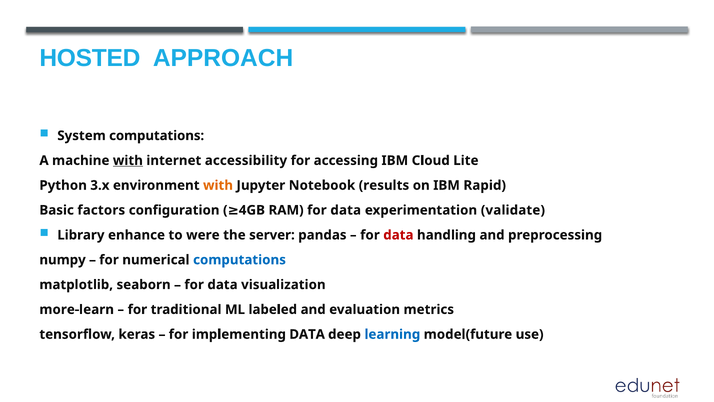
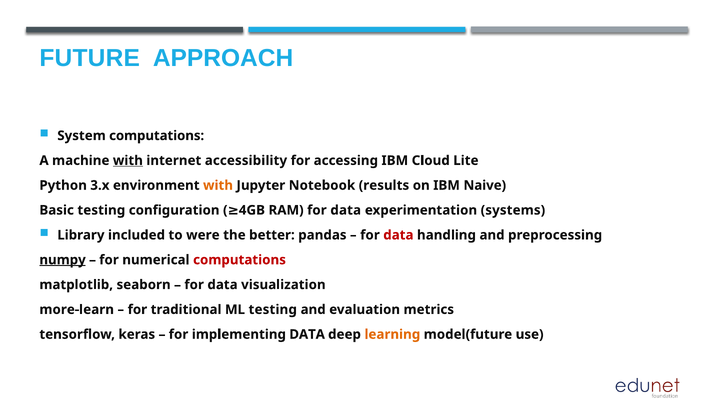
HOSTED: HOSTED -> FUTURE
Rapid: Rapid -> Naive
Basic factors: factors -> testing
validate: validate -> systems
enhance: enhance -> included
server: server -> better
numpy underline: none -> present
computations at (239, 260) colour: blue -> red
ML labeled: labeled -> testing
learning colour: blue -> orange
